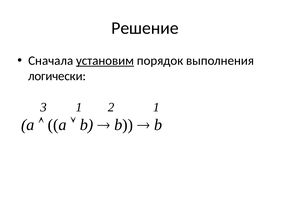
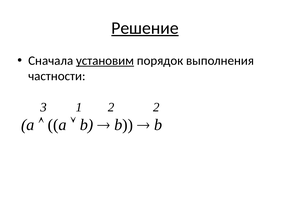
Решение underline: none -> present
логически: логически -> частности
2 1: 1 -> 2
